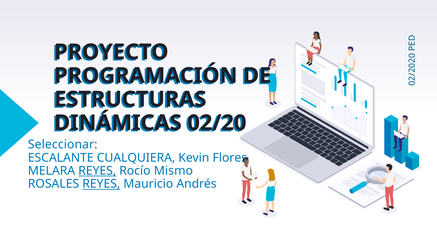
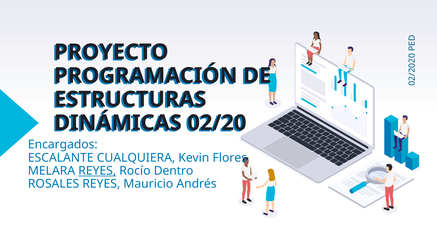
Seleccionar: Seleccionar -> Encargados
Mismo: Mismo -> Dentro
REYES at (101, 184) underline: present -> none
